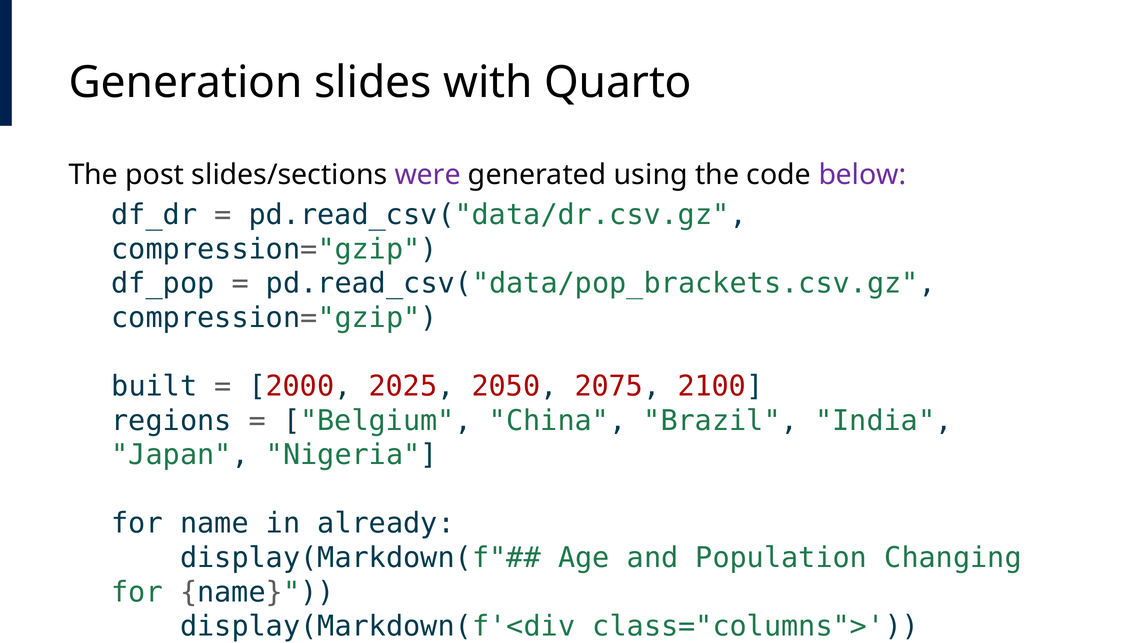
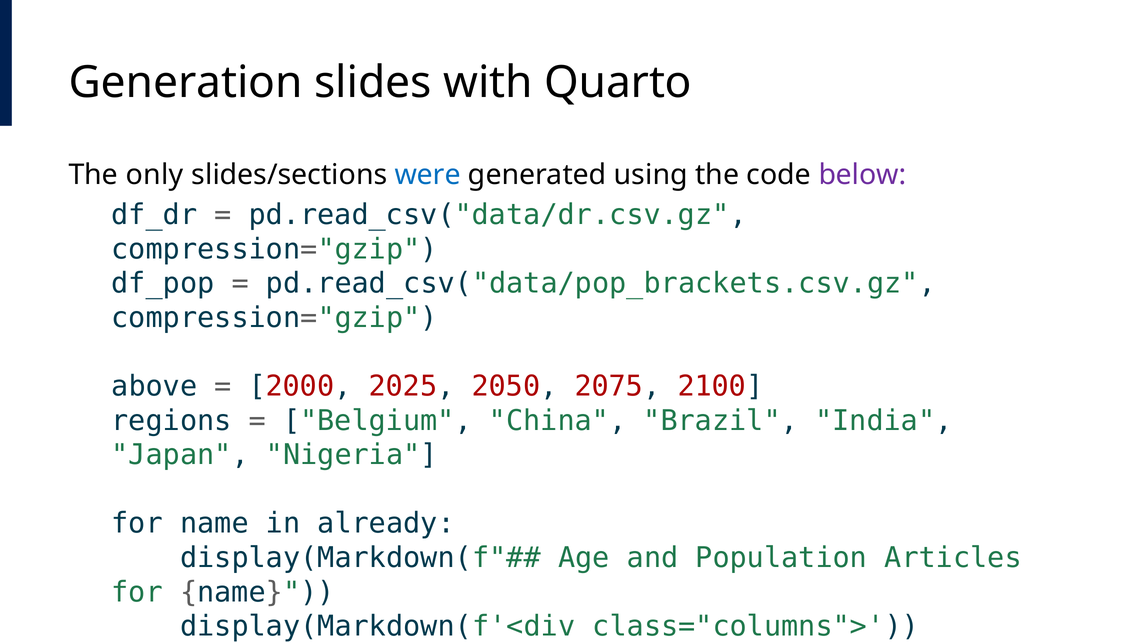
post: post -> only
were colour: purple -> blue
built: built -> above
Changing: Changing -> Articles
